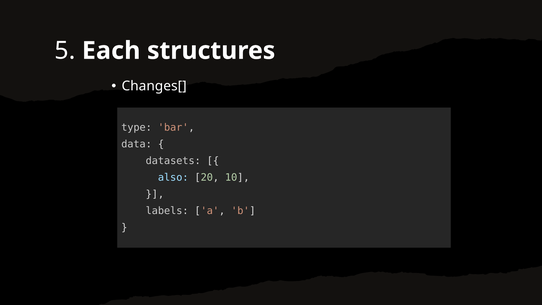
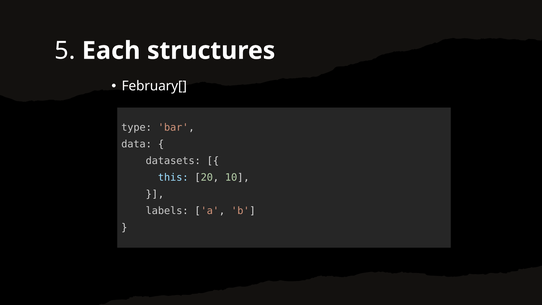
Changes[: Changes[ -> February[
also: also -> this
